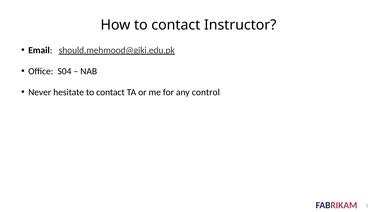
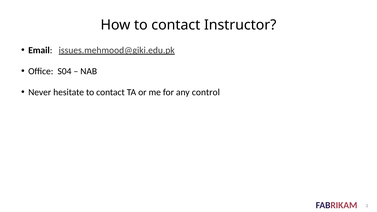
should.mehmood@giki.edu.pk: should.mehmood@giki.edu.pk -> issues.mehmood@giki.edu.pk
